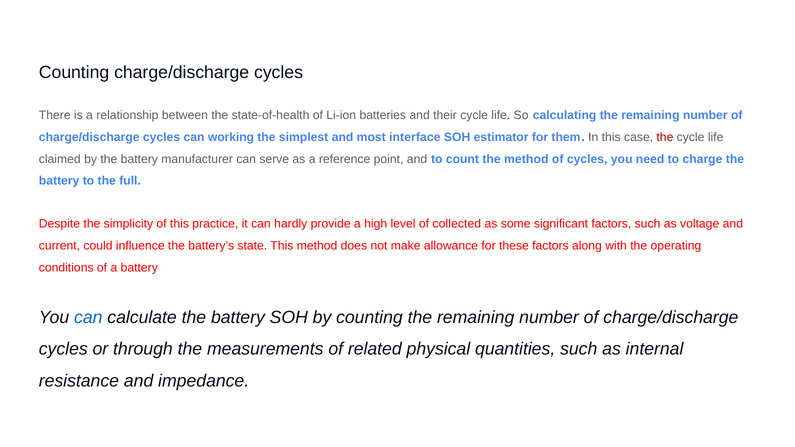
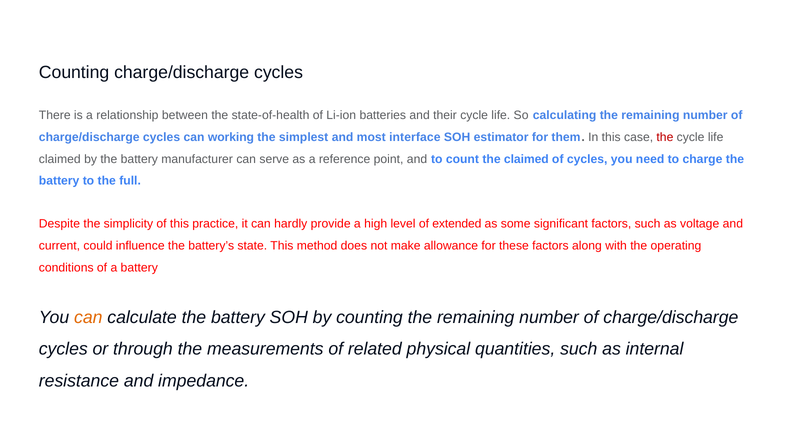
the method: method -> claimed
collected: collected -> extended
can at (88, 317) colour: blue -> orange
